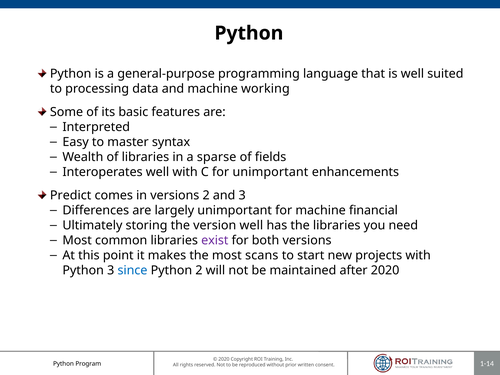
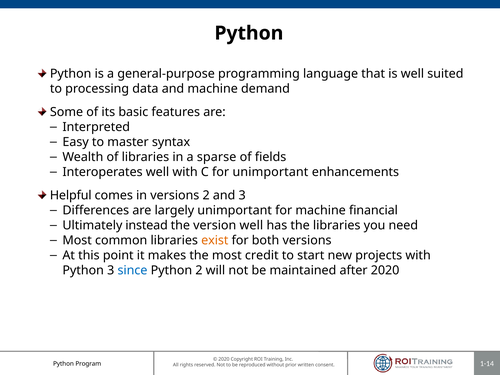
working: working -> demand
Predict: Predict -> Helpful
storing: storing -> instead
exist colour: purple -> orange
scans: scans -> credit
